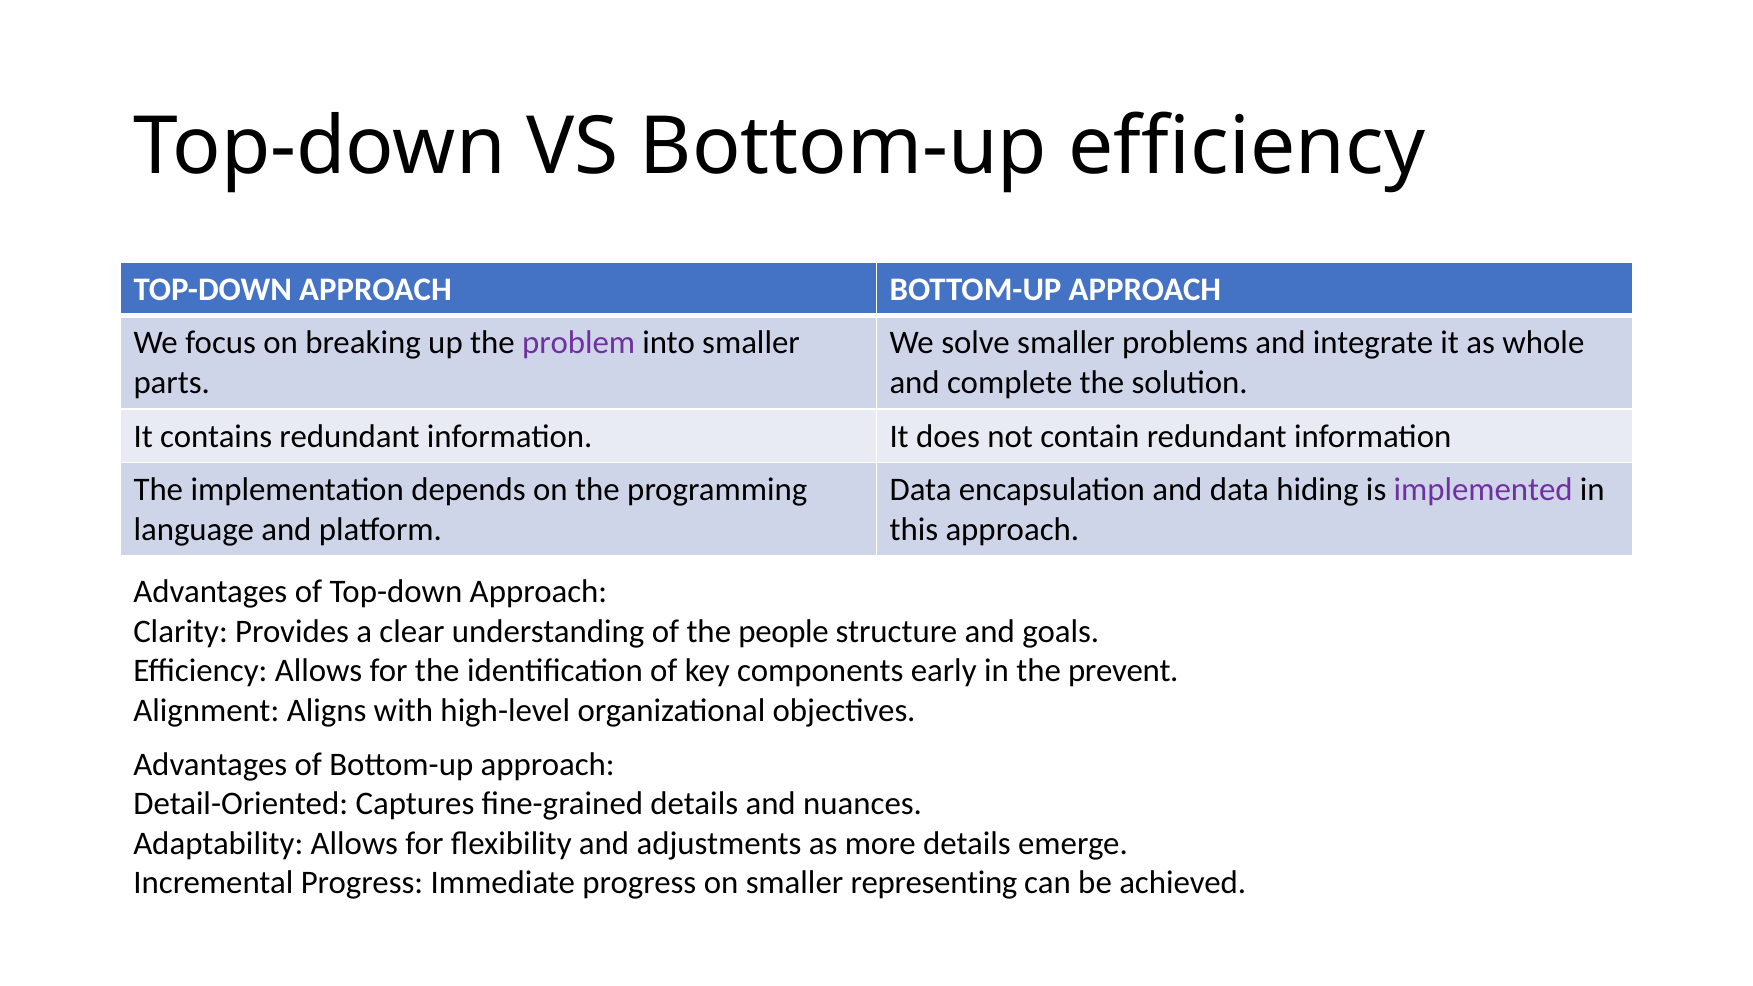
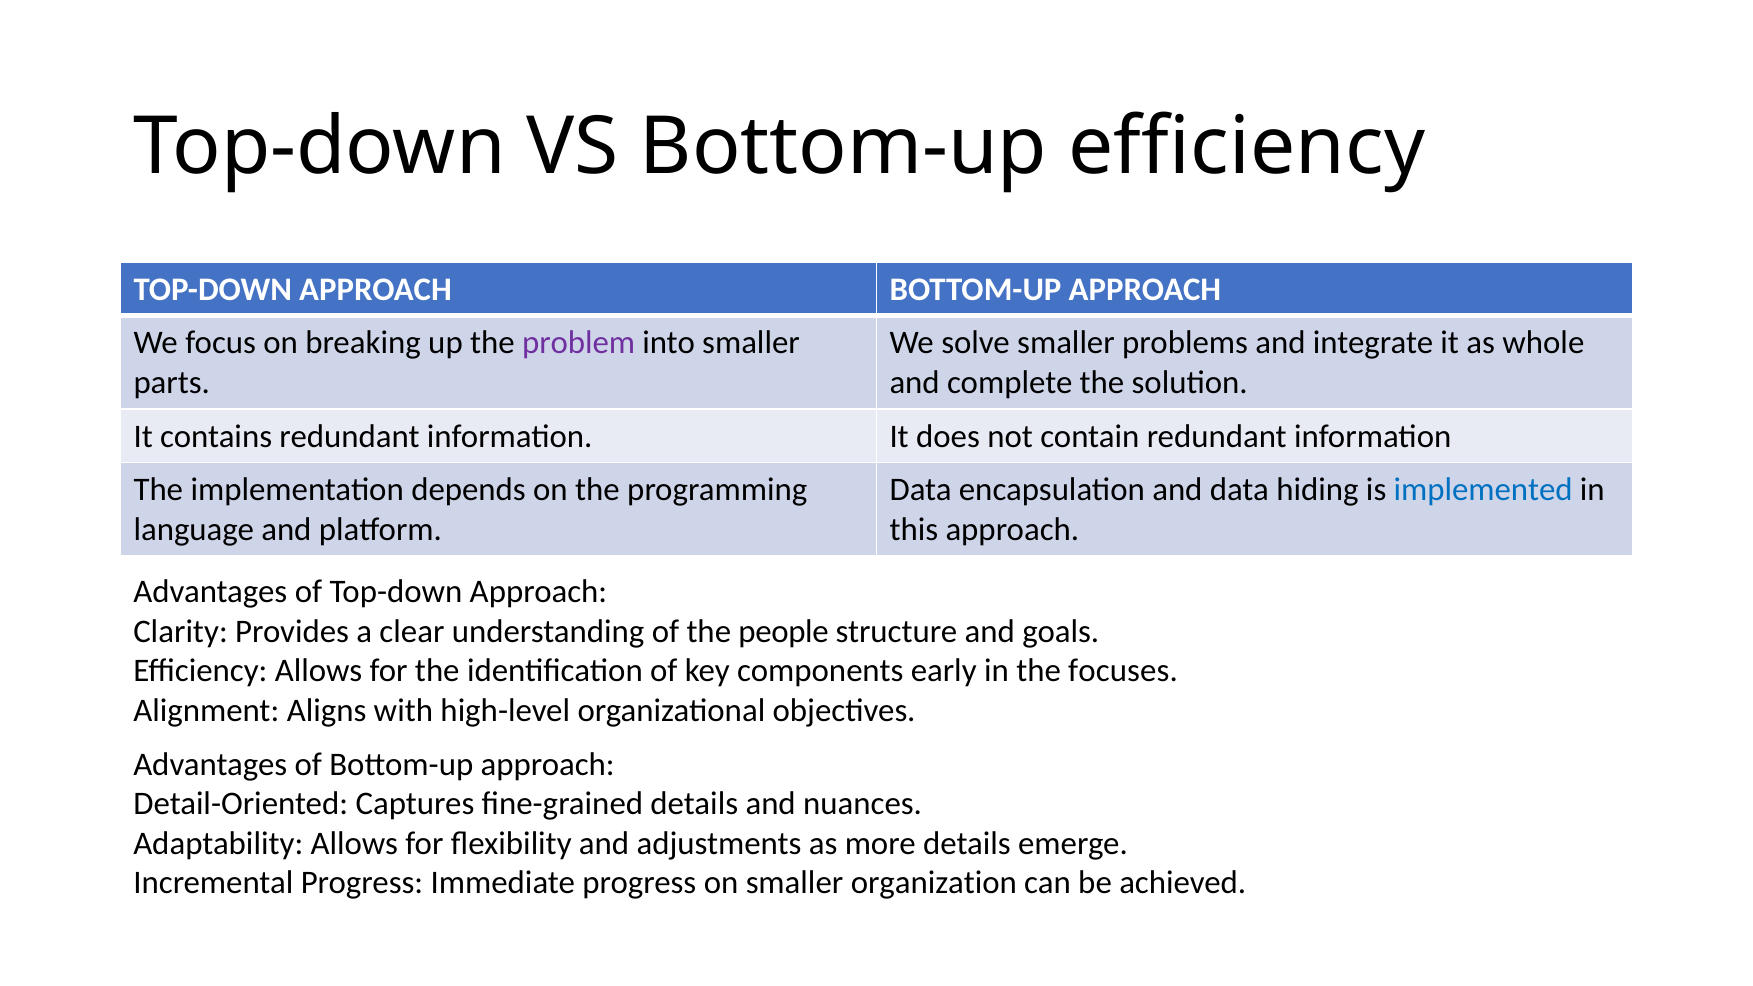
implemented colour: purple -> blue
prevent: prevent -> focuses
representing: representing -> organization
